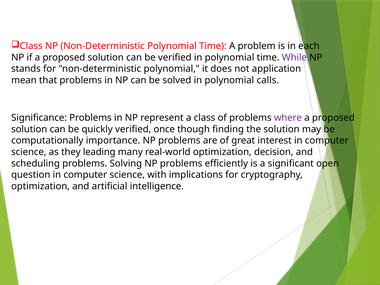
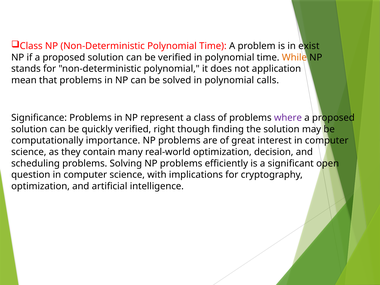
each: each -> exist
While colour: purple -> orange
once: once -> right
leading: leading -> contain
